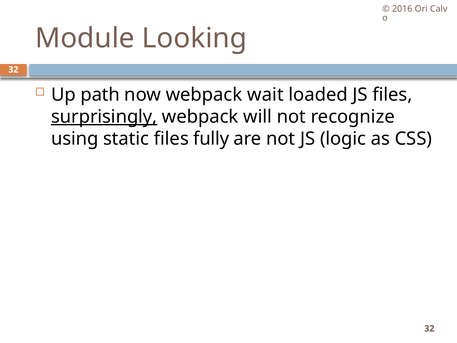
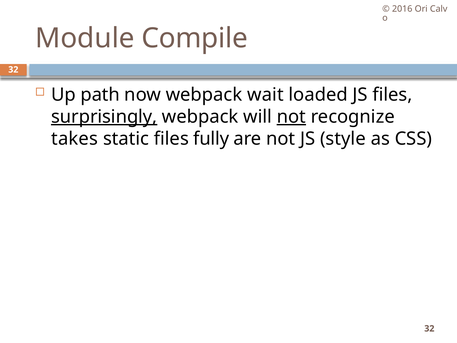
Looking: Looking -> Compile
not at (291, 117) underline: none -> present
using: using -> takes
logic: logic -> style
